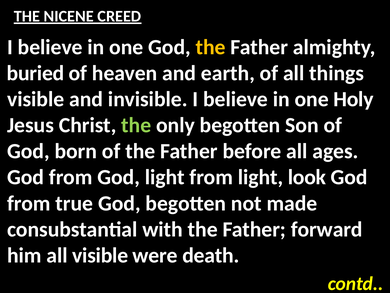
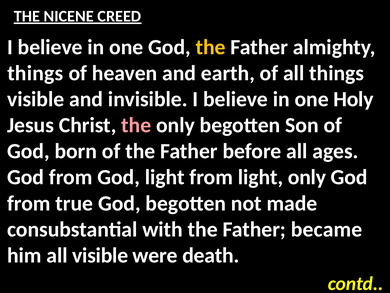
buried at (35, 73): buried -> things
the at (136, 125) colour: light green -> pink
light look: look -> only
forward: forward -> became
